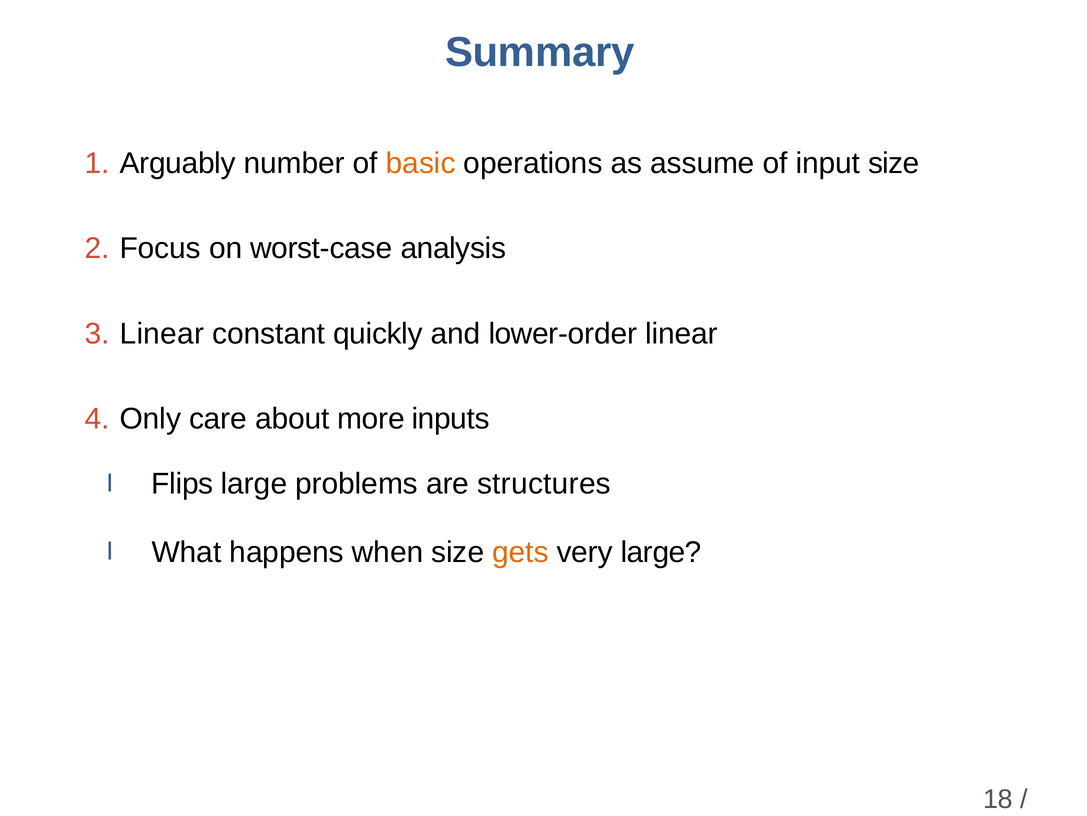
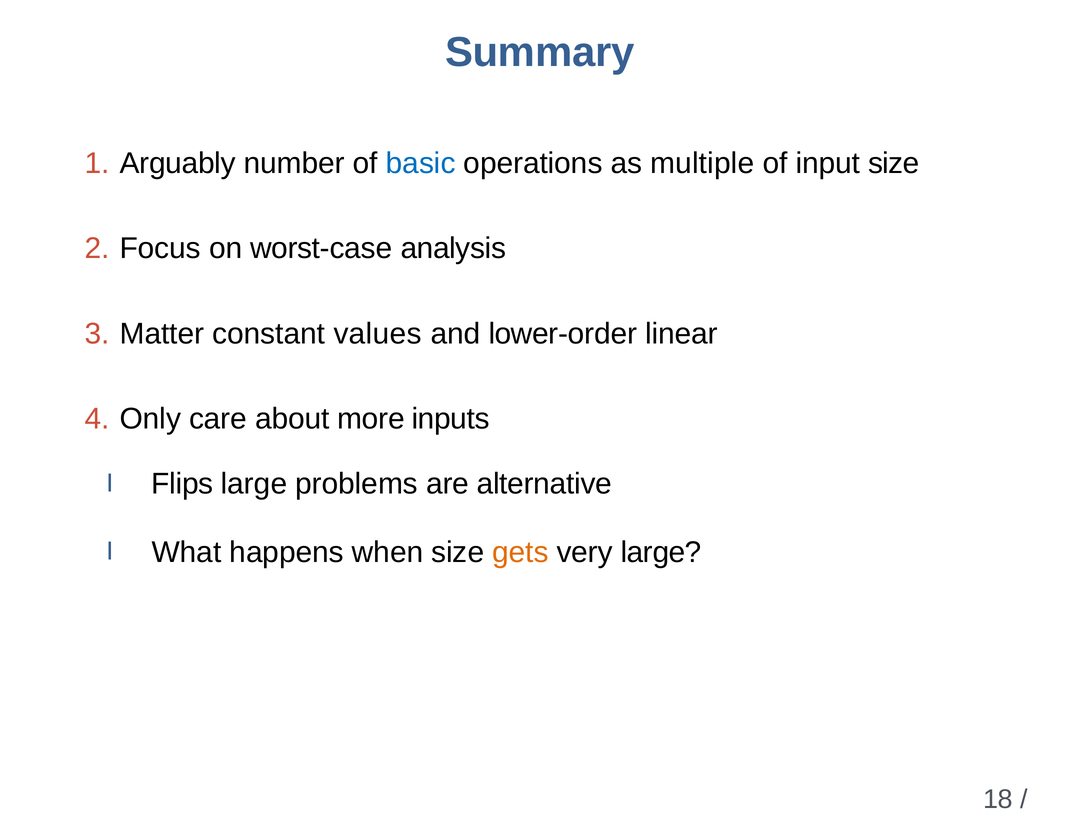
basic colour: orange -> blue
assume: assume -> multiple
Linear at (162, 334): Linear -> Matter
quickly: quickly -> values
structures: structures -> alternative
